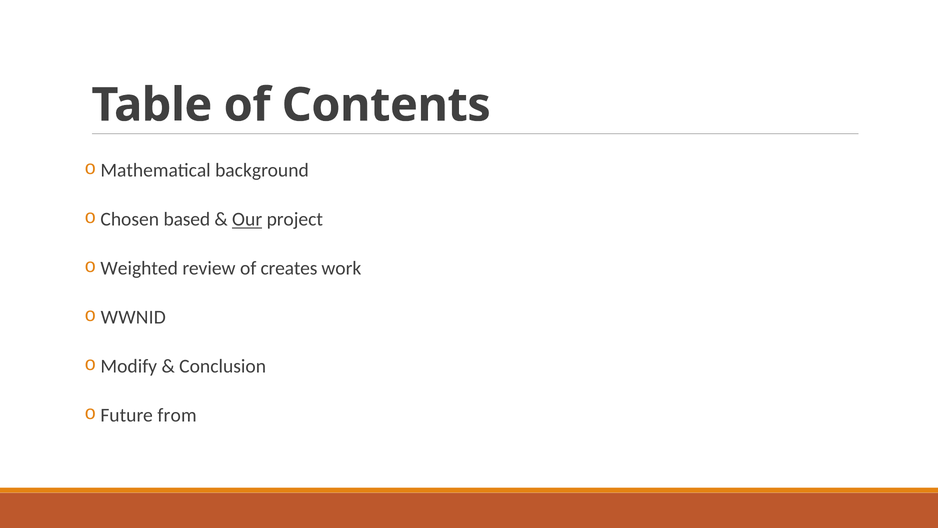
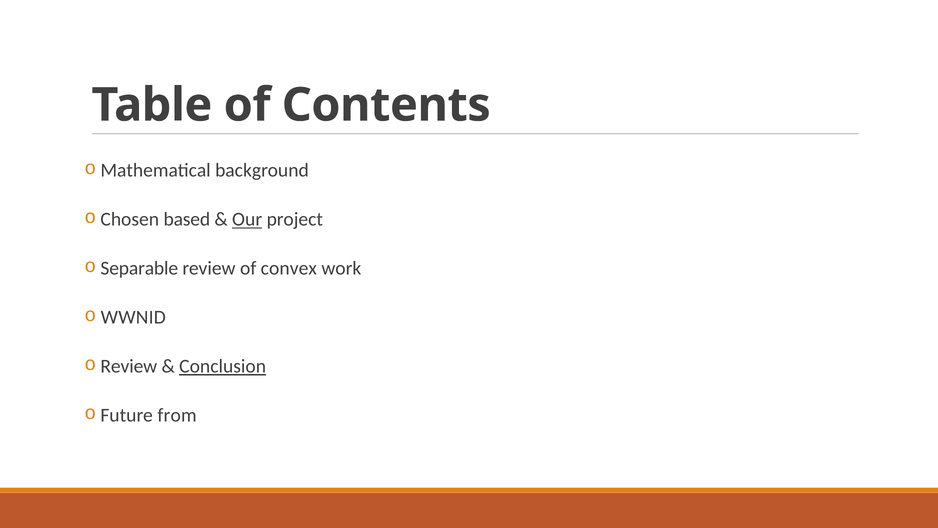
Weighted: Weighted -> Separable
creates: creates -> convex
Modify at (129, 366): Modify -> Review
Conclusion underline: none -> present
